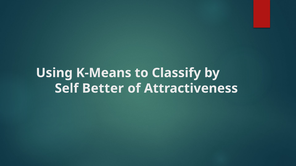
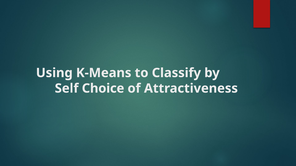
Better: Better -> Choice
